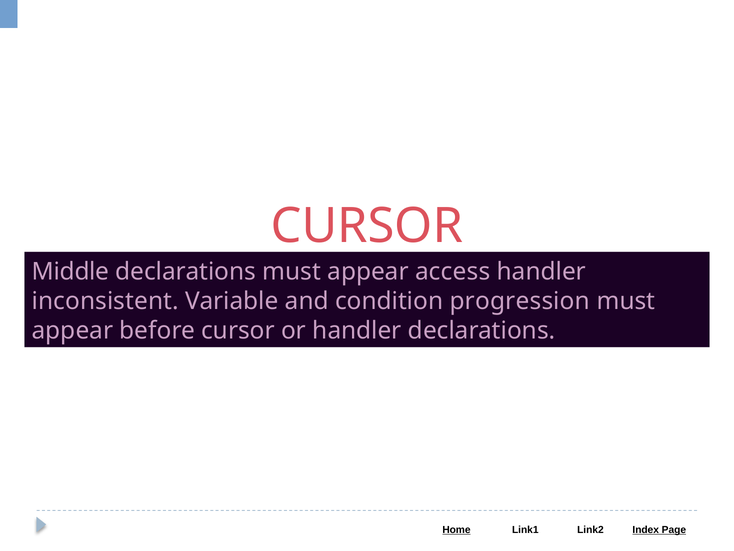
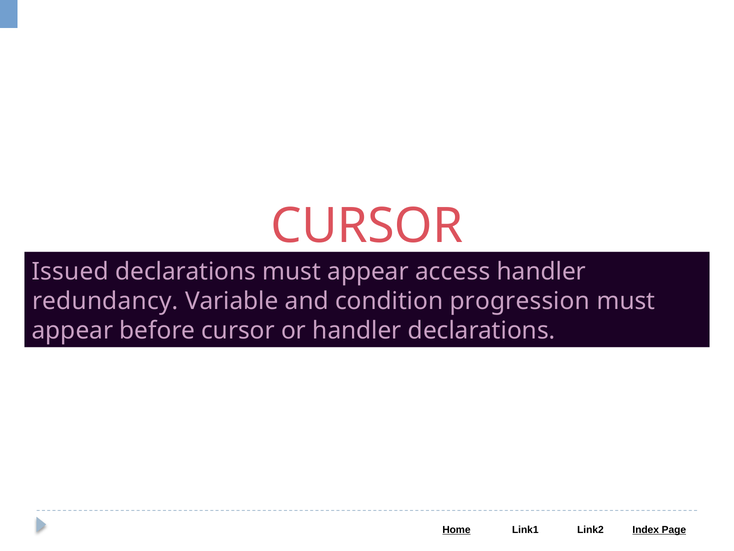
Middle: Middle -> Issued
inconsistent: inconsistent -> redundancy
